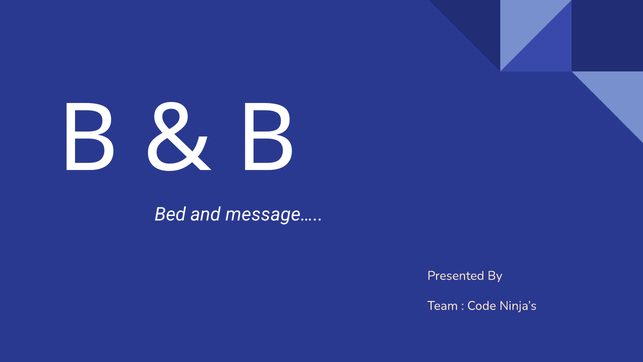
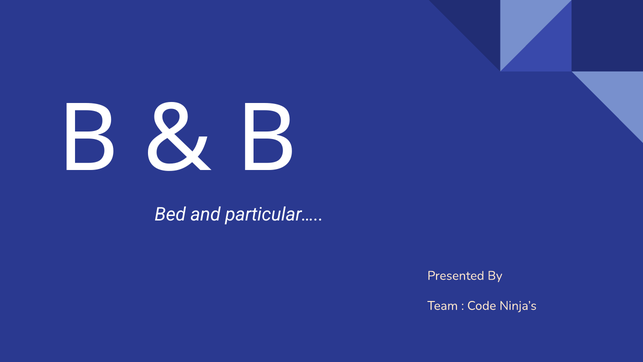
message…: message… -> particular…
